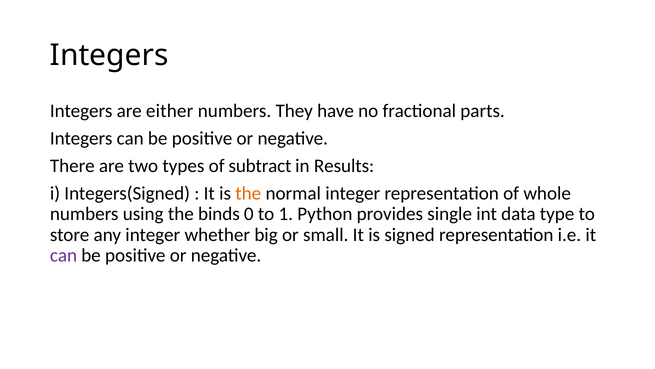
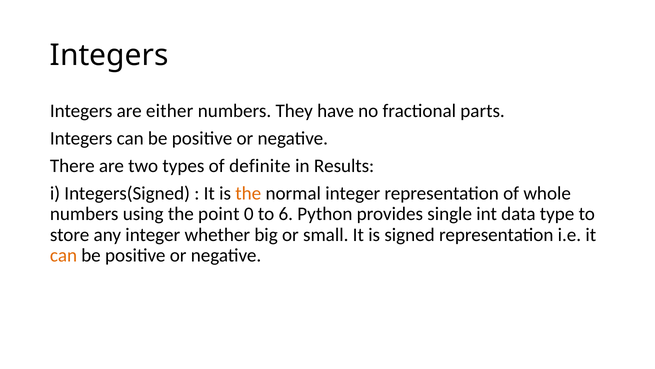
subtract: subtract -> definite
binds: binds -> point
1: 1 -> 6
can at (63, 255) colour: purple -> orange
